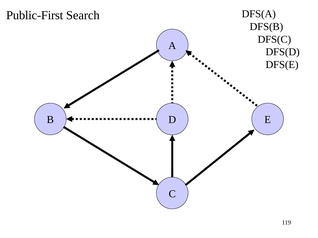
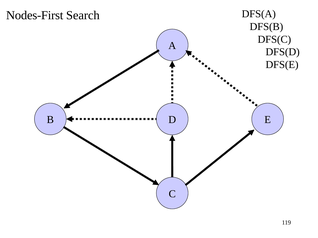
Public-First: Public-First -> Nodes-First
